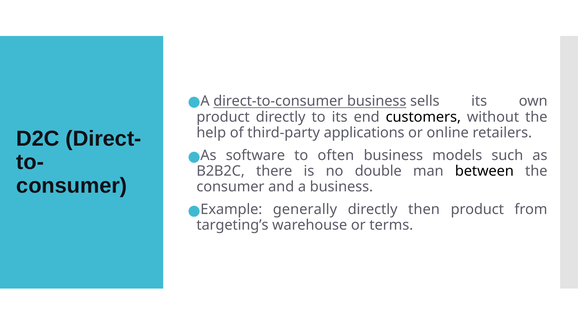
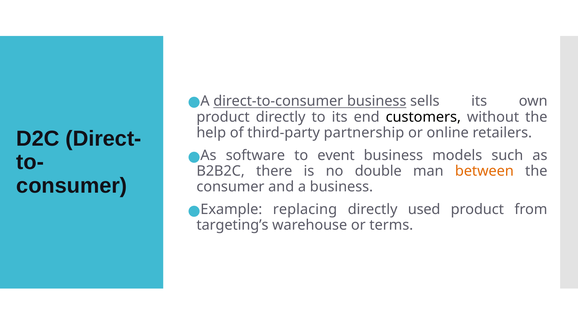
applications: applications -> partnership
often: often -> event
between colour: black -> orange
generally: generally -> replacing
then: then -> used
